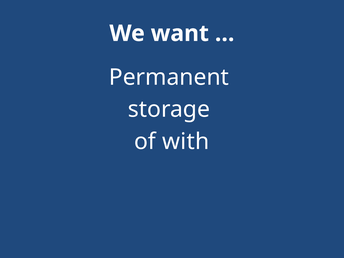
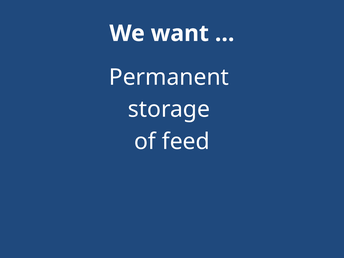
with: with -> feed
